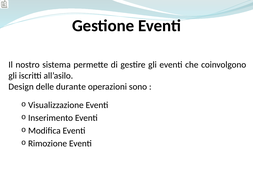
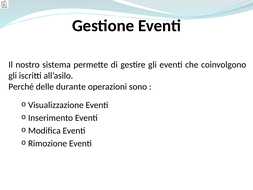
Design: Design -> Perché
